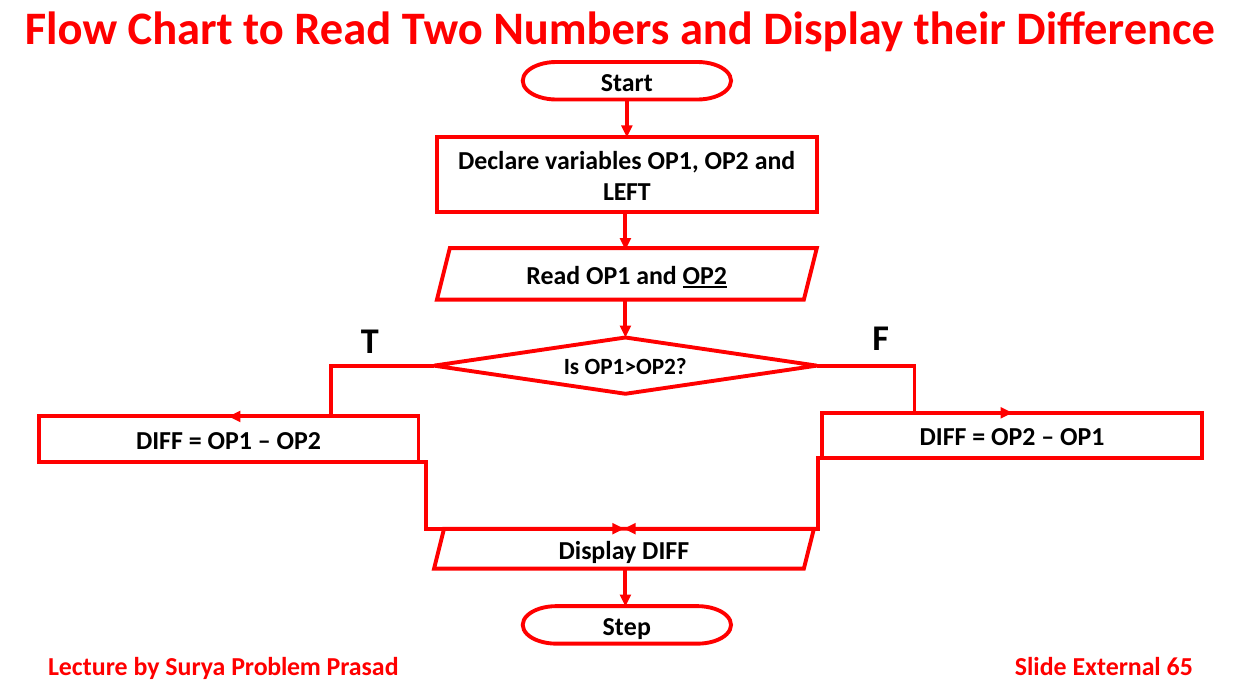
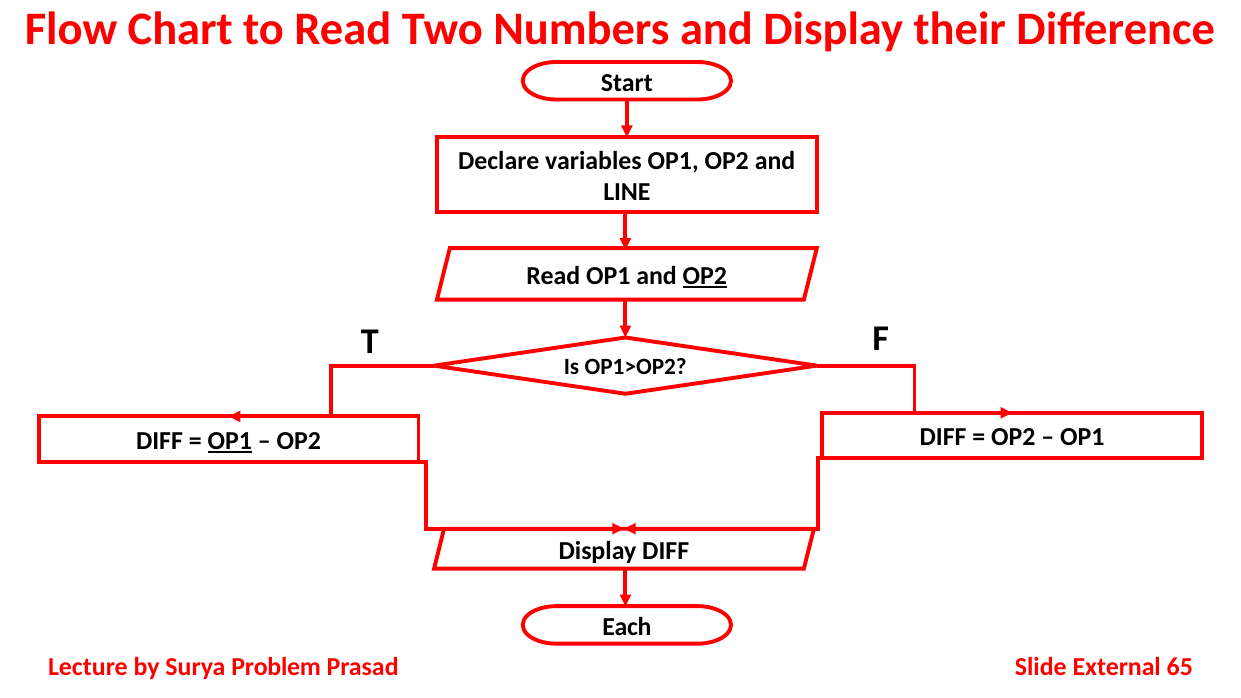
LEFT: LEFT -> LINE
OP1 at (230, 441) underline: none -> present
Step: Step -> Each
